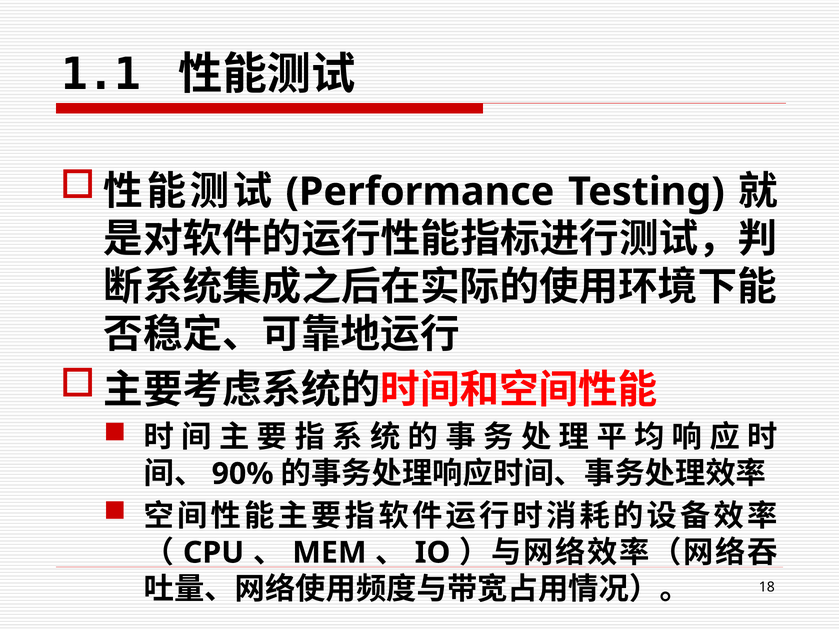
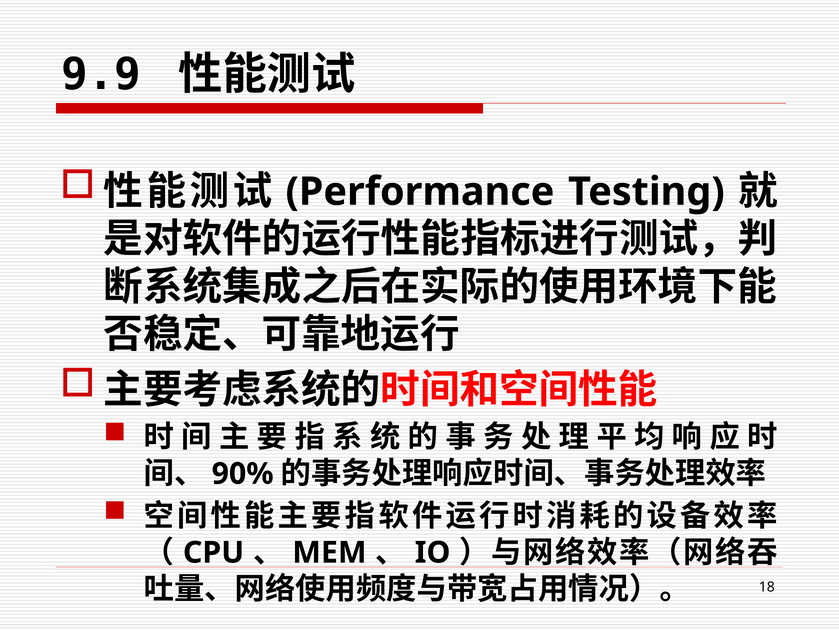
1.1: 1.1 -> 9.9
